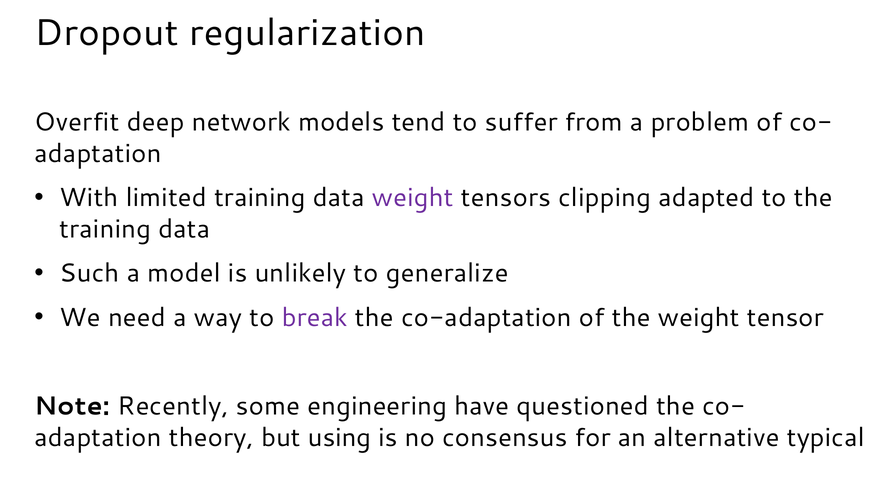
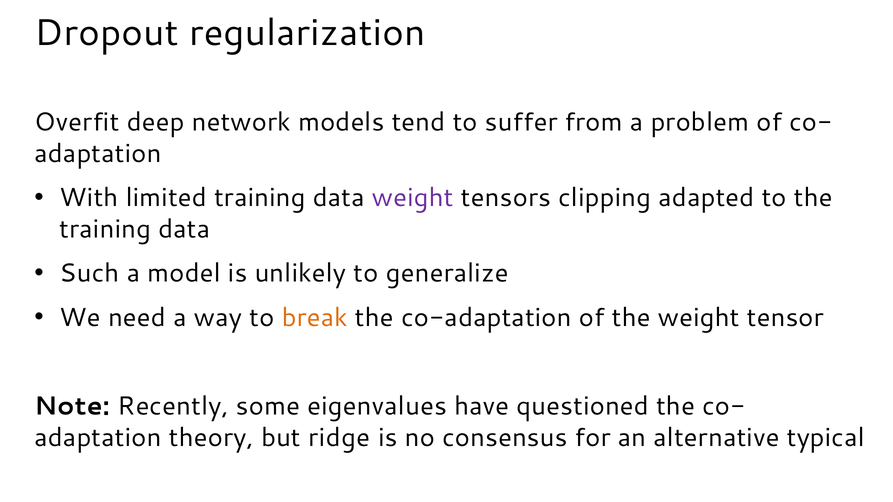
break colour: purple -> orange
engineering: engineering -> eigenvalues
using: using -> ridge
